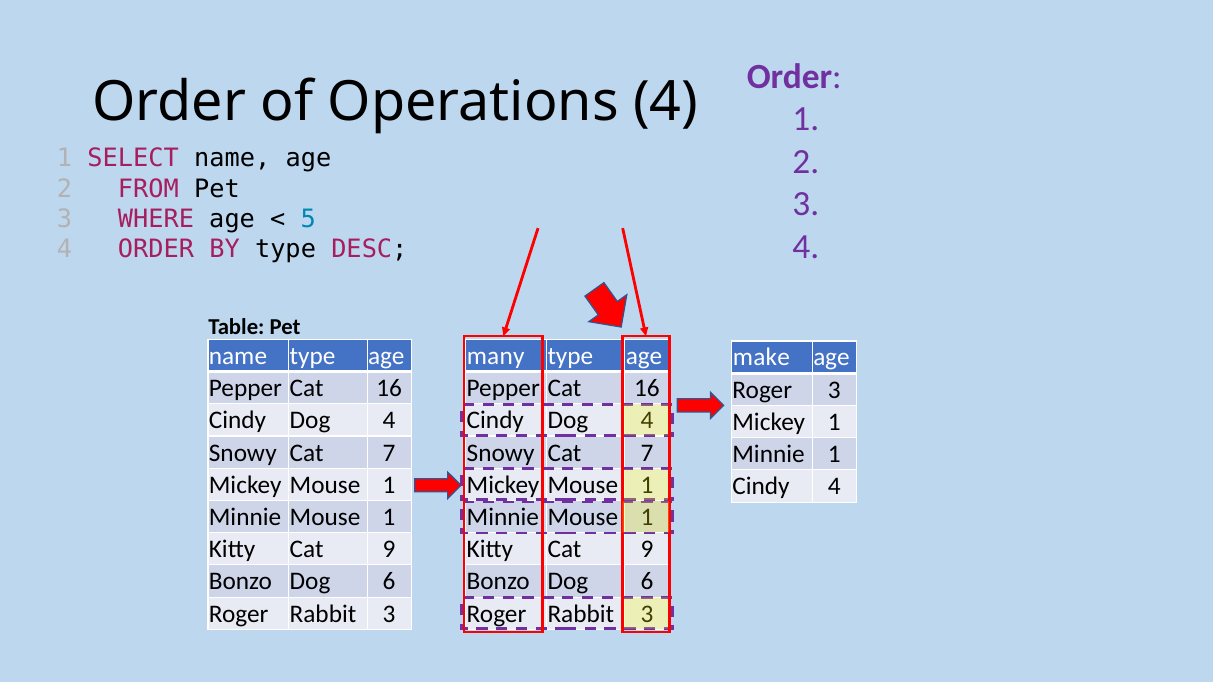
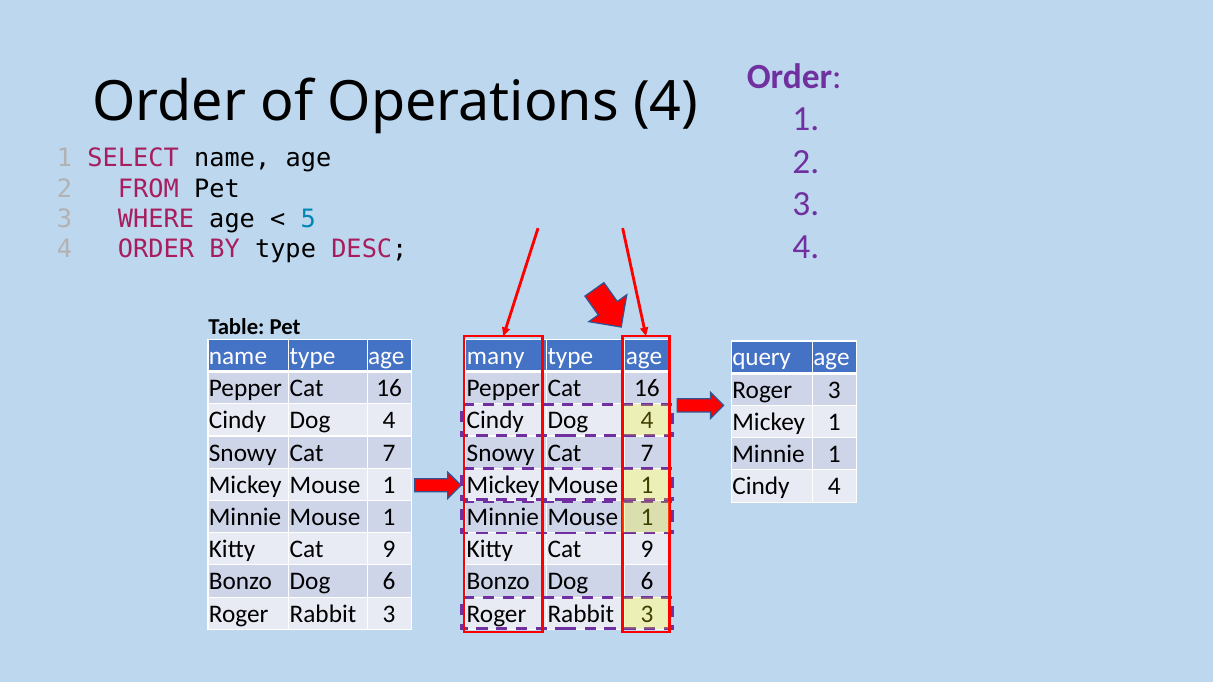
make: make -> query
